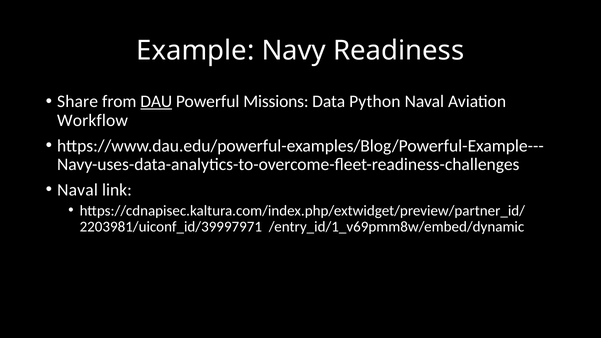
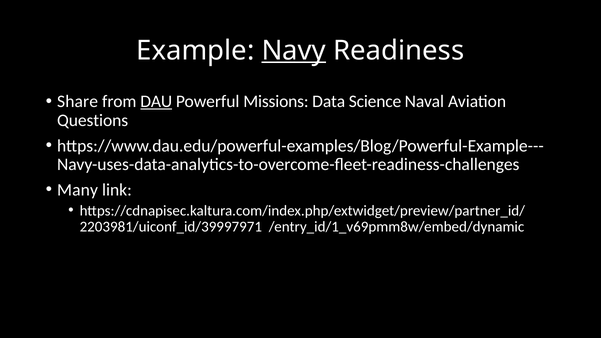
Navy underline: none -> present
Python: Python -> Science
Workflow: Workflow -> Questions
Naval at (78, 190): Naval -> Many
